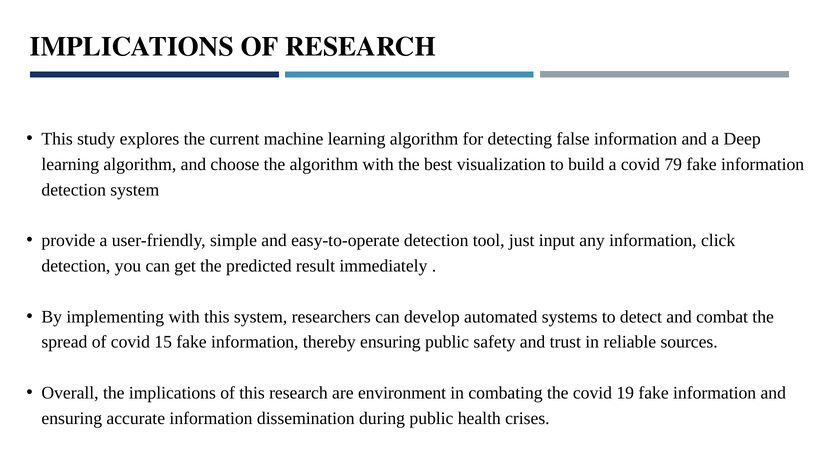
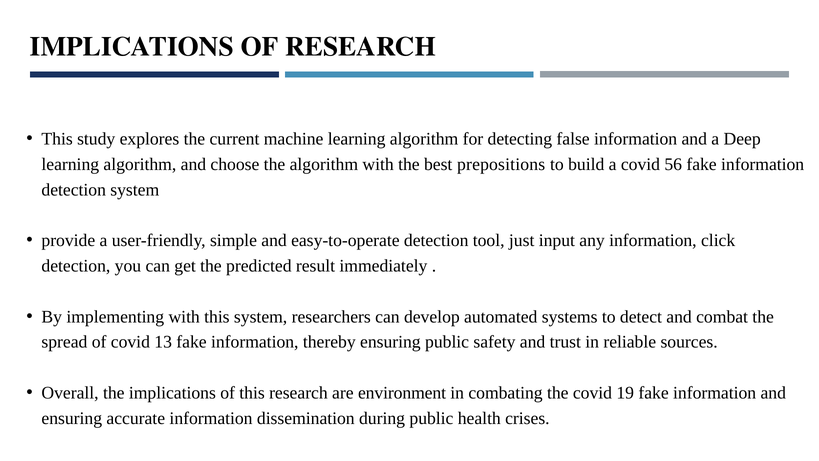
visualization: visualization -> prepositions
79: 79 -> 56
15: 15 -> 13
